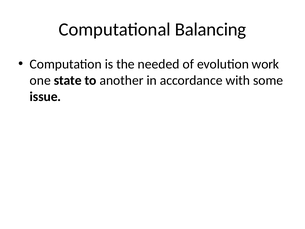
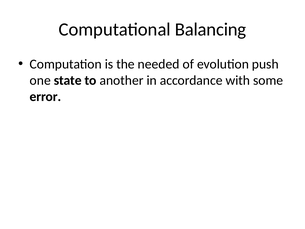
work: work -> push
issue: issue -> error
